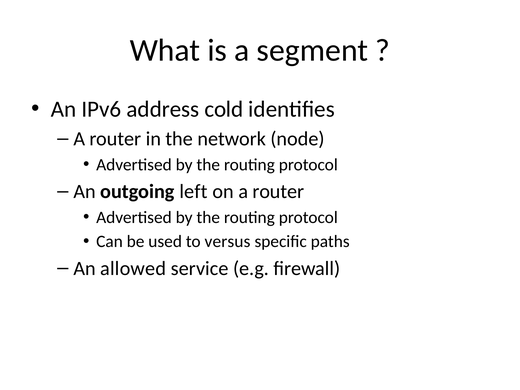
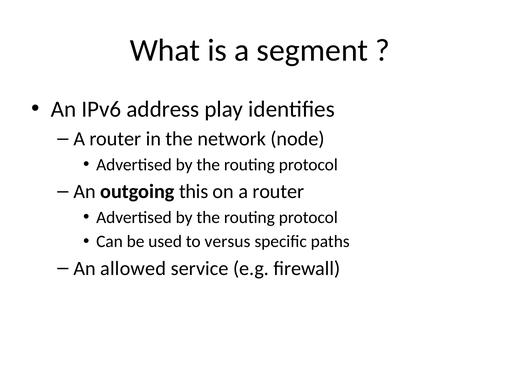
cold: cold -> play
left: left -> this
